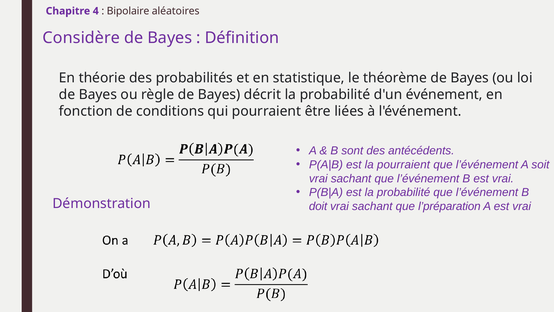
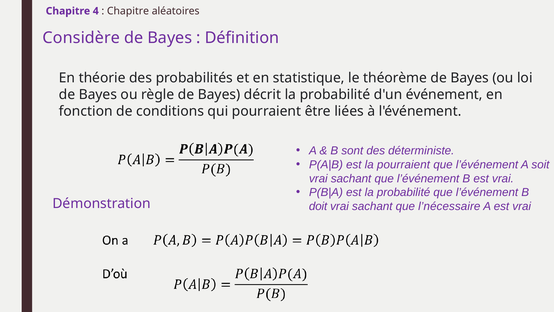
Bipolaire at (128, 11): Bipolaire -> Chapitre
antécédents: antécédents -> déterministe
l’préparation: l’préparation -> l’nécessaire
